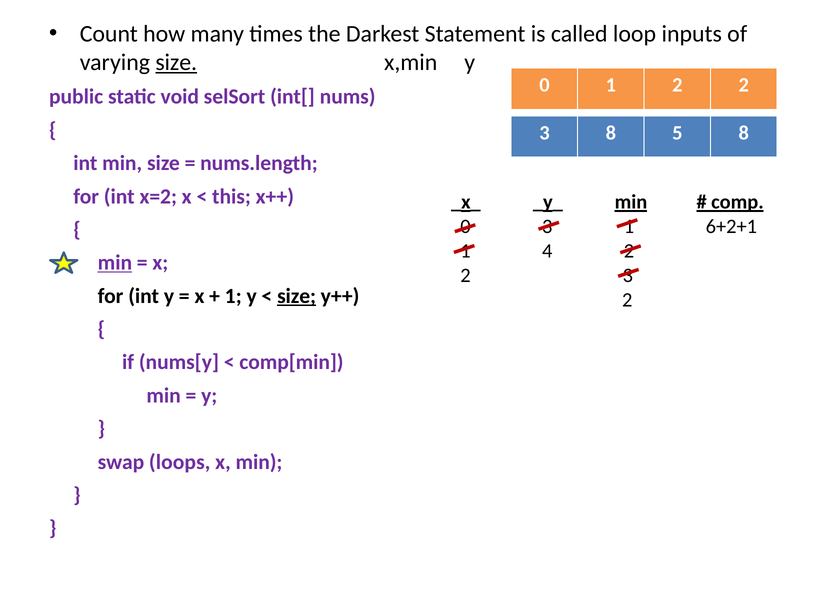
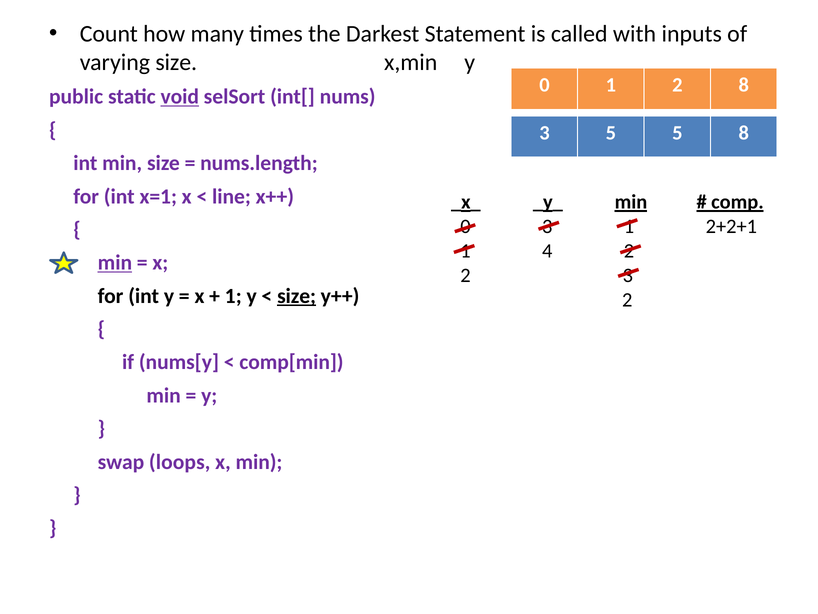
loop: loop -> with
size at (176, 62) underline: present -> none
1 2 2: 2 -> 8
void underline: none -> present
3 8: 8 -> 5
x=2: x=2 -> x=1
this: this -> line
6+2+1: 6+2+1 -> 2+2+1
